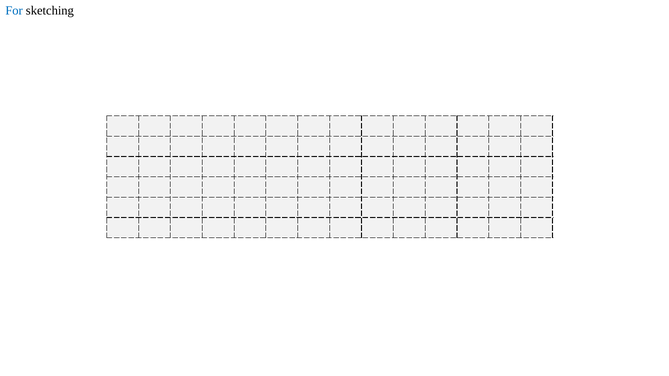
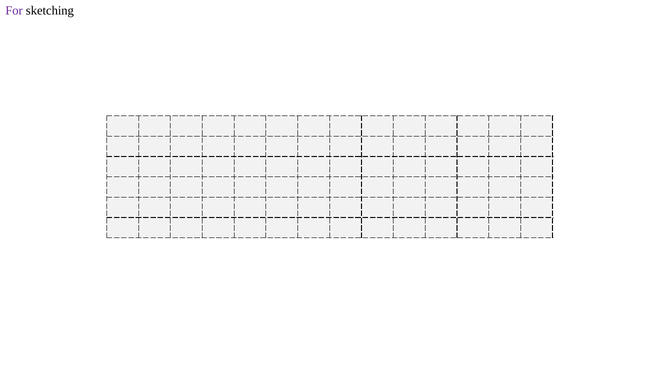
For colour: blue -> purple
